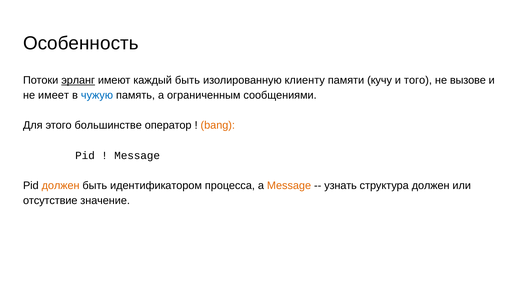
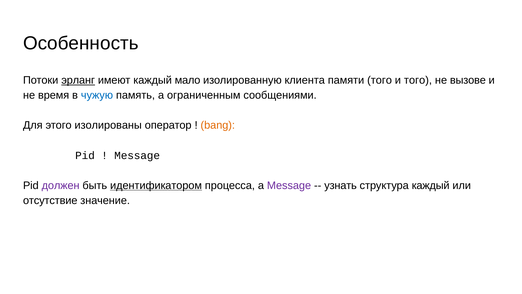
каждый быть: быть -> мало
клиенту: клиенту -> клиента
памяти кучу: кучу -> того
имеет: имеет -> время
большинстве: большинстве -> изолированы
должен at (61, 185) colour: orange -> purple
идентификатором underline: none -> present
Message at (289, 185) colour: orange -> purple
структура должен: должен -> каждый
